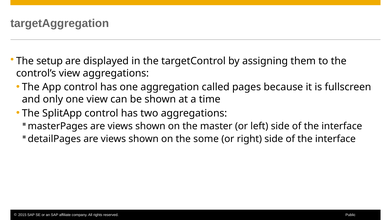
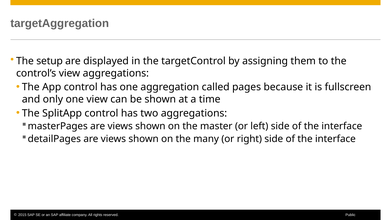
some: some -> many
